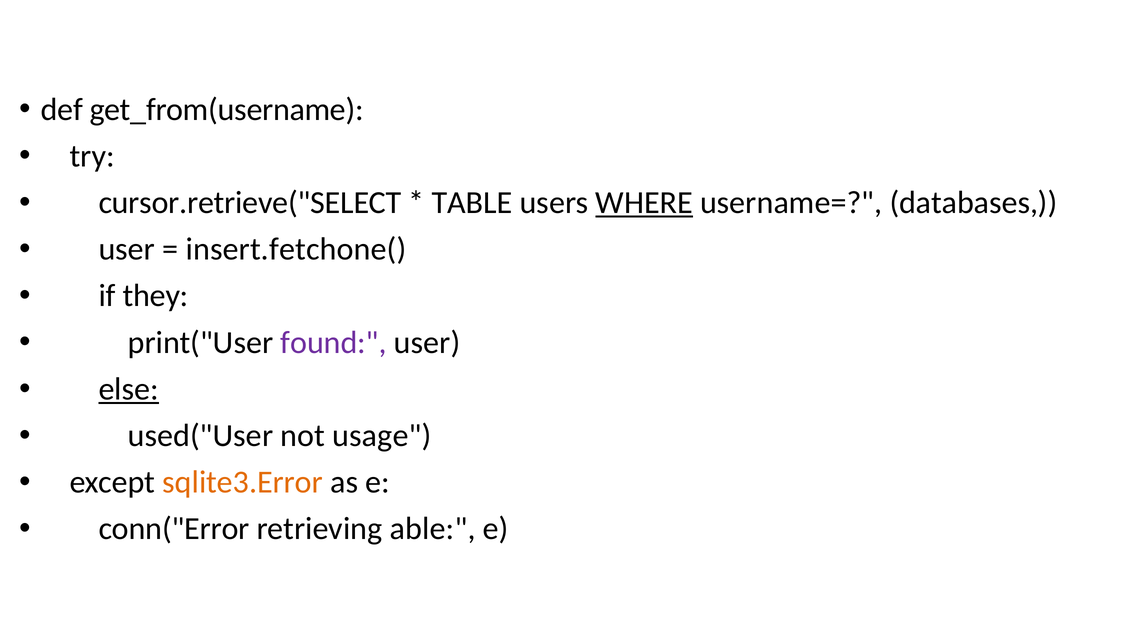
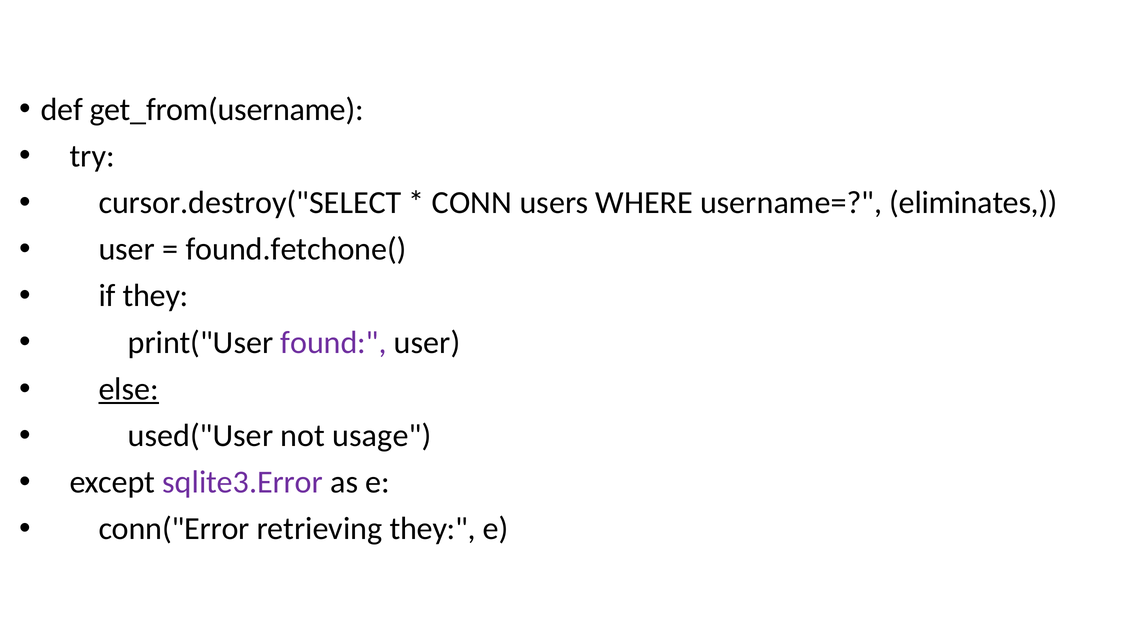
cursor.retrieve("SELECT: cursor.retrieve("SELECT -> cursor.destroy("SELECT
TABLE: TABLE -> CONN
WHERE underline: present -> none
databases: databases -> eliminates
insert.fetchone(: insert.fetchone( -> found.fetchone(
sqlite3.Error colour: orange -> purple
retrieving able: able -> they
